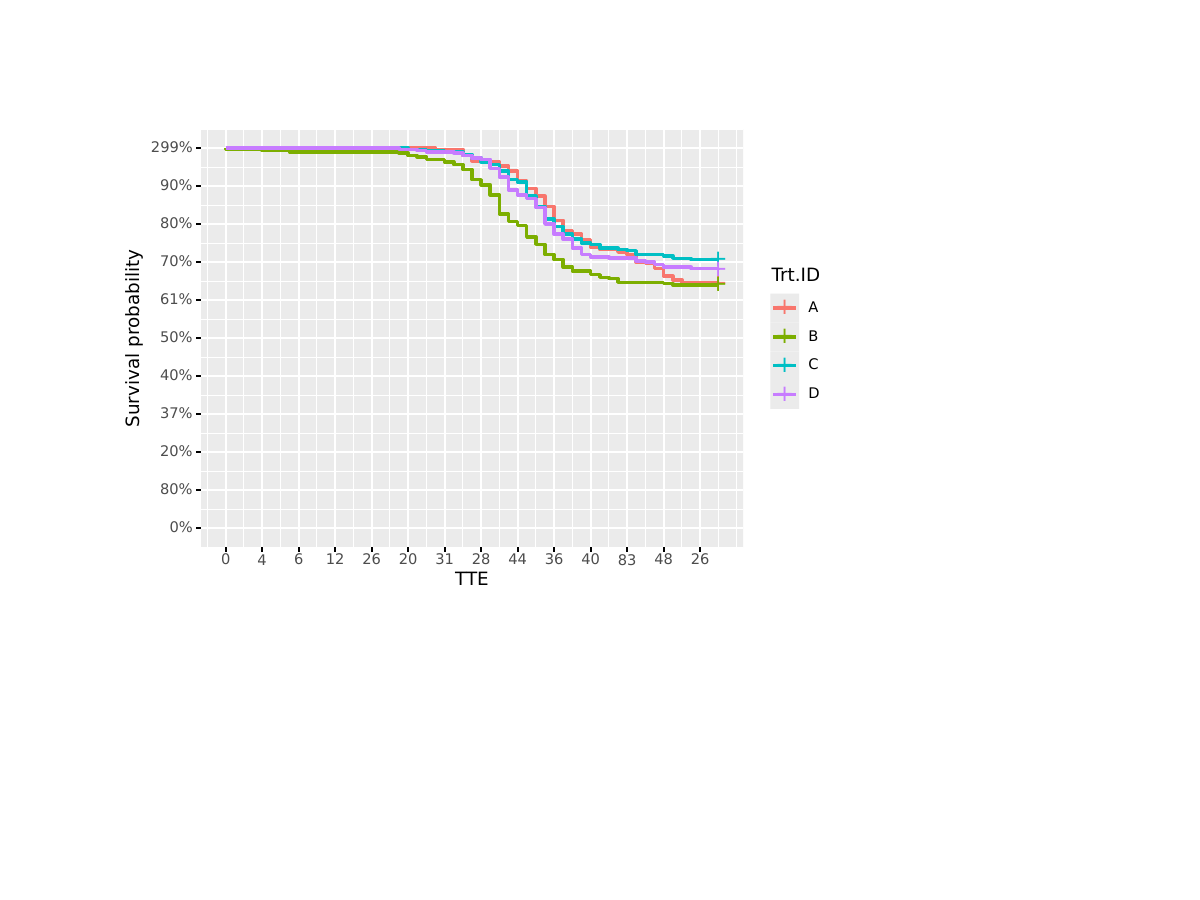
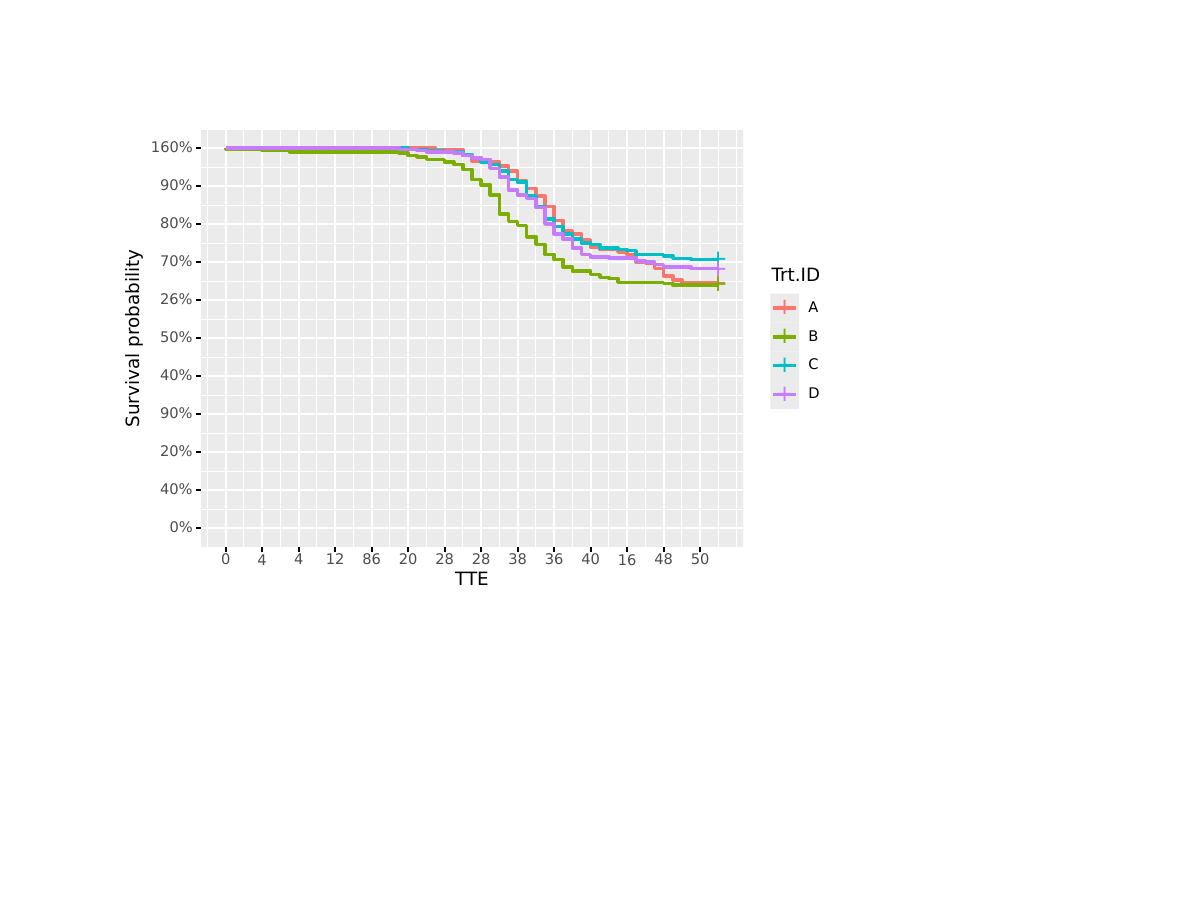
299%: 299% -> 160%
61%: 61% -> 26%
37% at (176, 414): 37% -> 90%
80% at (176, 489): 80% -> 40%
4 6: 6 -> 4
12 26: 26 -> 86
20 31: 31 -> 28
44: 44 -> 38
83: 83 -> 16
48 26: 26 -> 50
